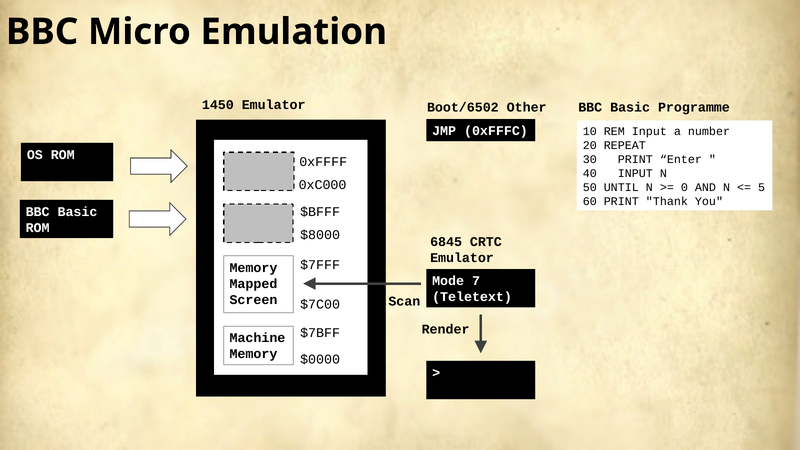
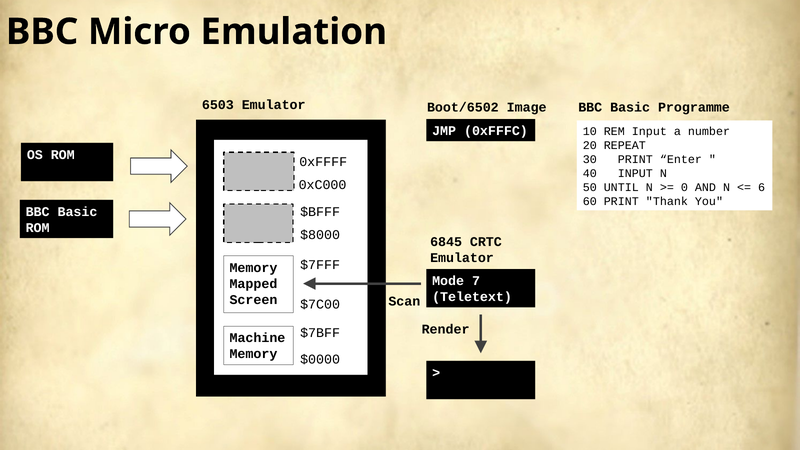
1450: 1450 -> 6503
Other: Other -> Image
5: 5 -> 6
